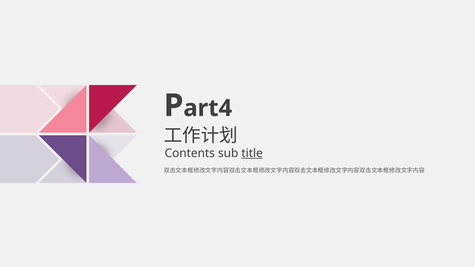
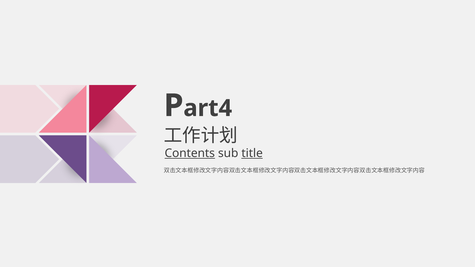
Contents underline: none -> present
